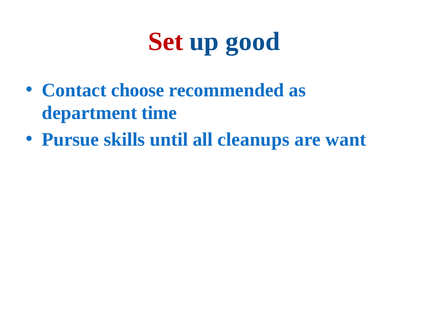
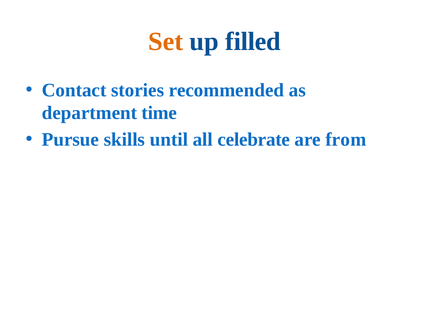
Set colour: red -> orange
good: good -> filled
choose: choose -> stories
cleanups: cleanups -> celebrate
want: want -> from
